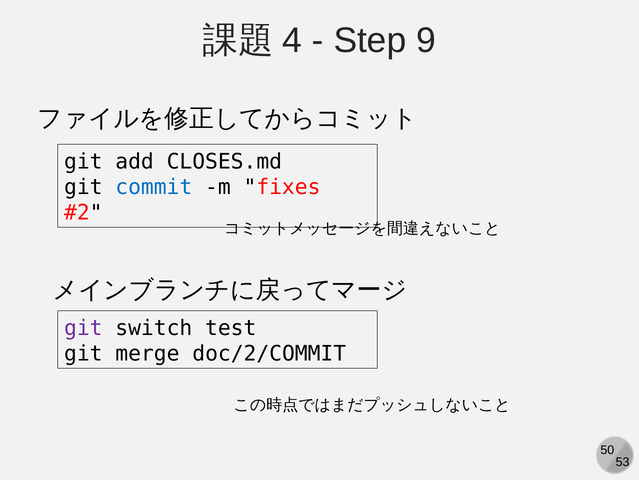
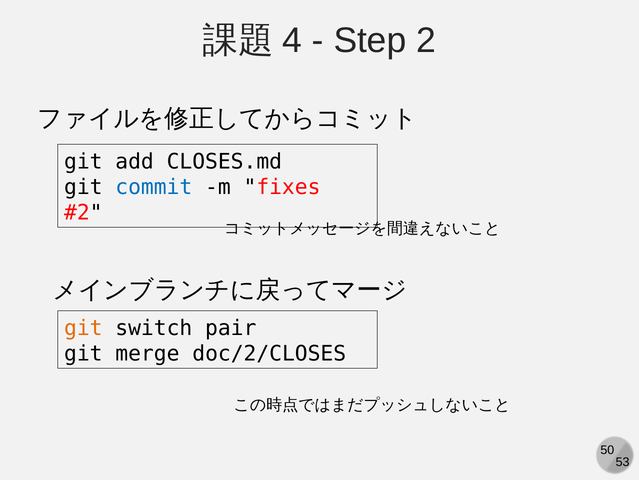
9: 9 -> 2
git at (83, 327) colour: purple -> orange
test: test -> pair
doc/2/COMMIT: doc/2/COMMIT -> doc/2/CLOSES
